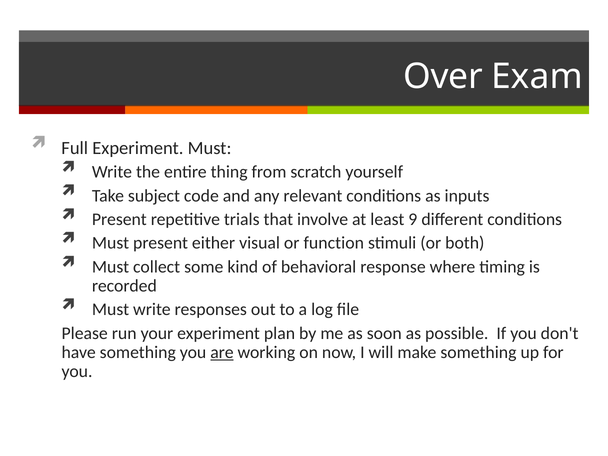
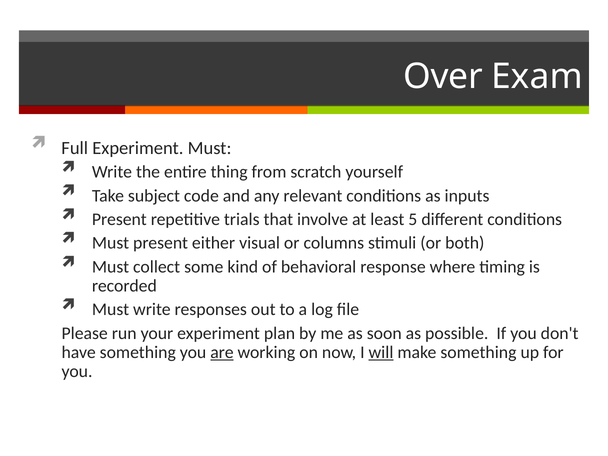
9: 9 -> 5
function: function -> columns
will underline: none -> present
